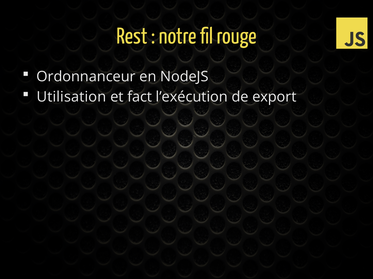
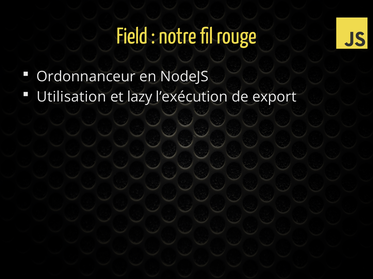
Rest: Rest -> Field
fact: fact -> lazy
